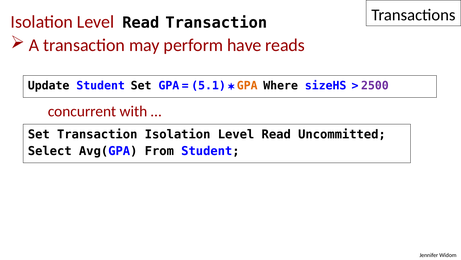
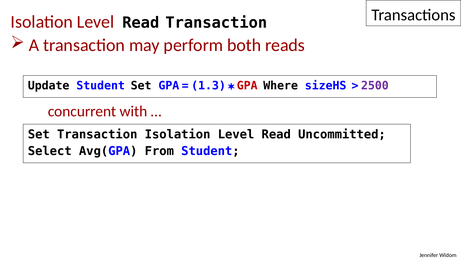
have: have -> both
5.1: 5.1 -> 1.3
GPA at (247, 85) colour: orange -> red
